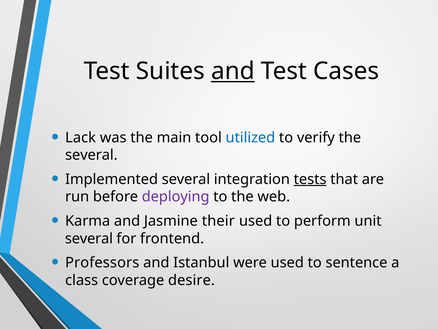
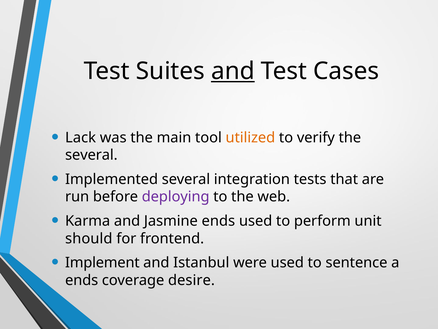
utilized colour: blue -> orange
tests underline: present -> none
Jasmine their: their -> ends
several at (89, 238): several -> should
Professors: Professors -> Implement
class at (82, 280): class -> ends
